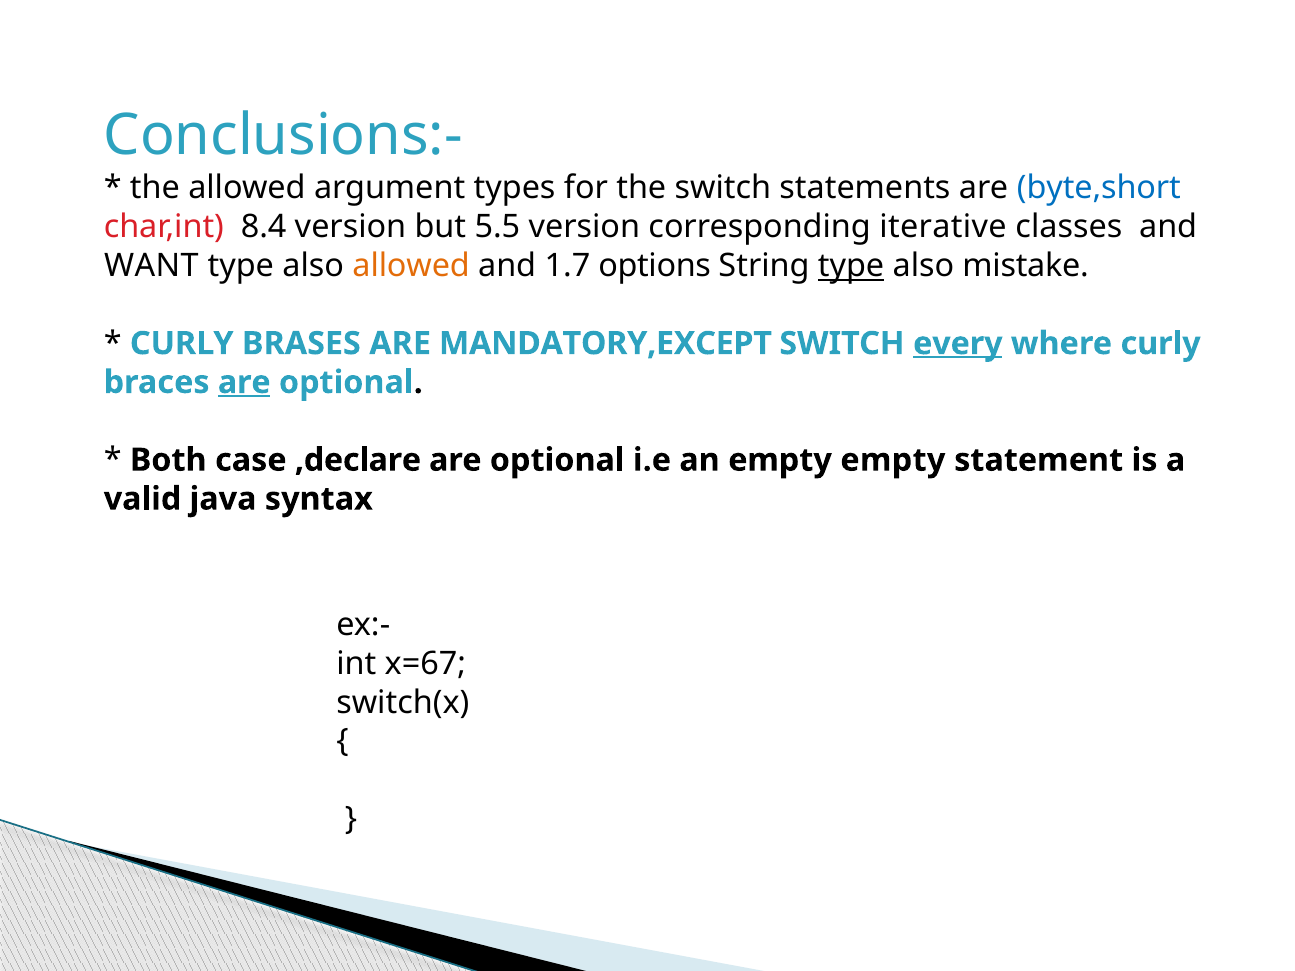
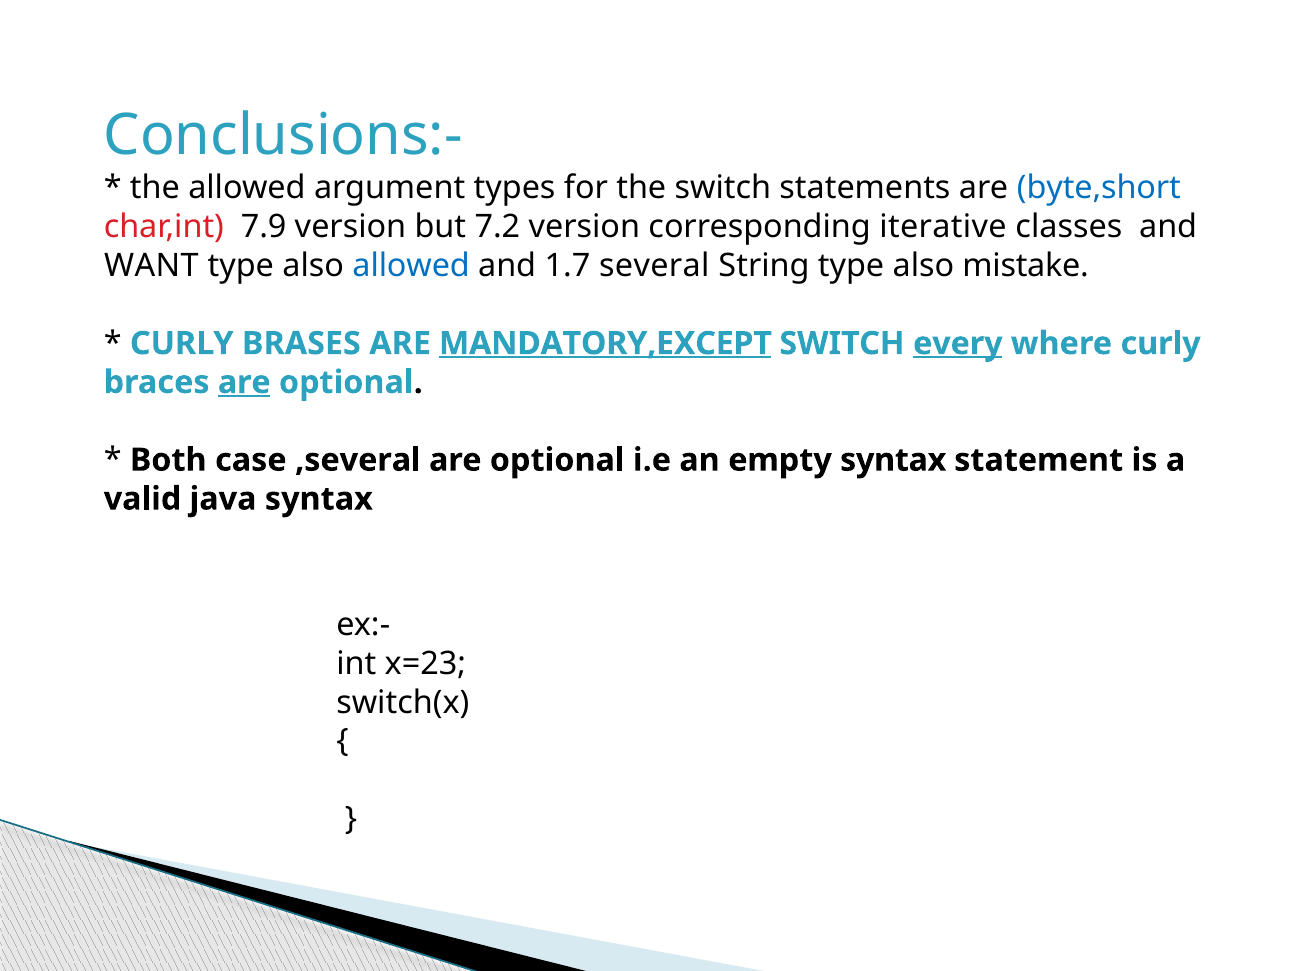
8.4: 8.4 -> 7.9
5.5: 5.5 -> 7.2
allowed at (411, 266) colour: orange -> blue
options: options -> several
type at (851, 266) underline: present -> none
MANDATORY,EXCEPT underline: none -> present
,declare: ,declare -> ,several
empty empty: empty -> syntax
x=67: x=67 -> x=23
